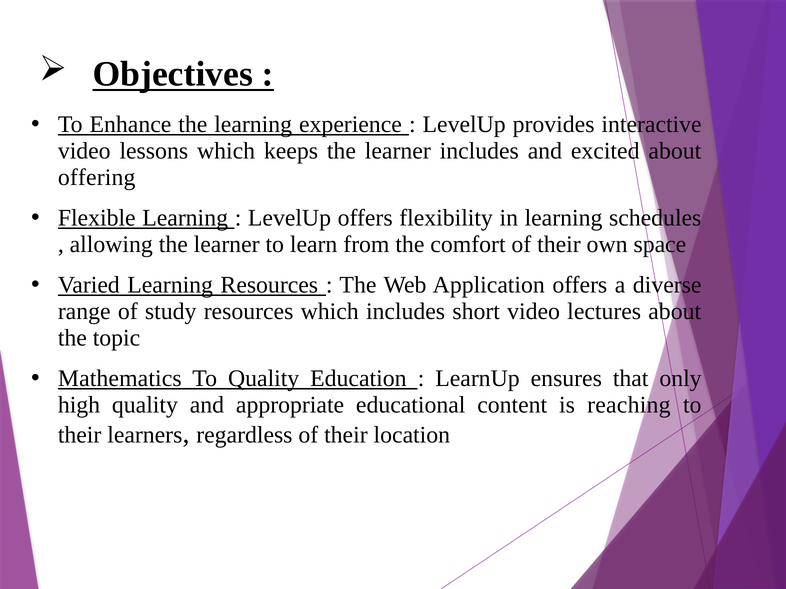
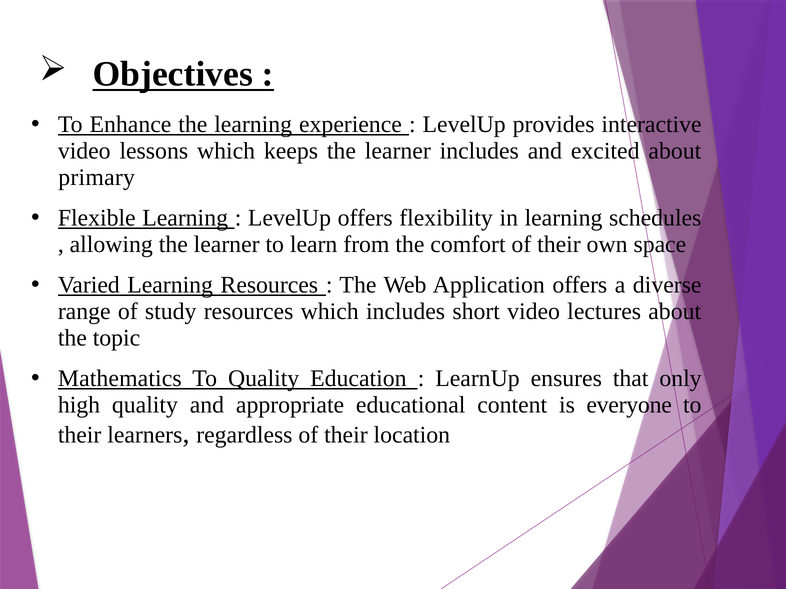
offering: offering -> primary
reaching: reaching -> everyone
